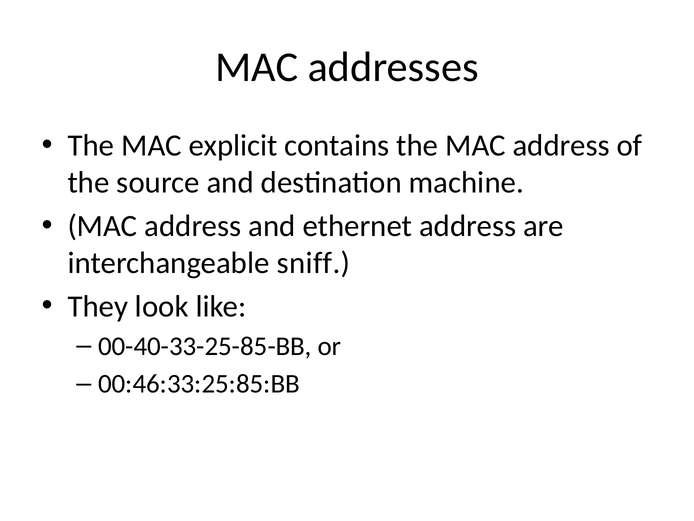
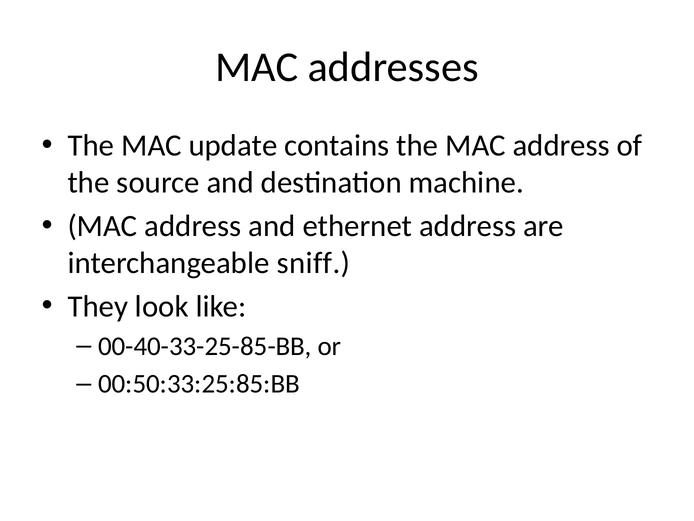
explicit: explicit -> update
00:46:33:25:85:BB: 00:46:33:25:85:BB -> 00:50:33:25:85:BB
